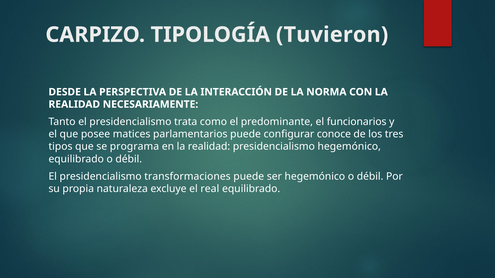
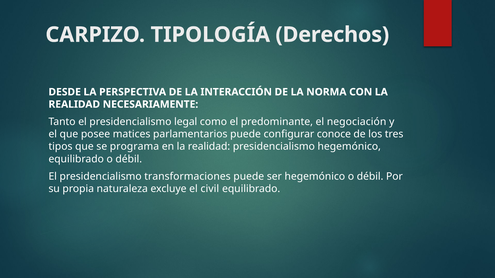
Tuvieron: Tuvieron -> Derechos
trata: trata -> legal
funcionarios: funcionarios -> negociación
real: real -> civil
